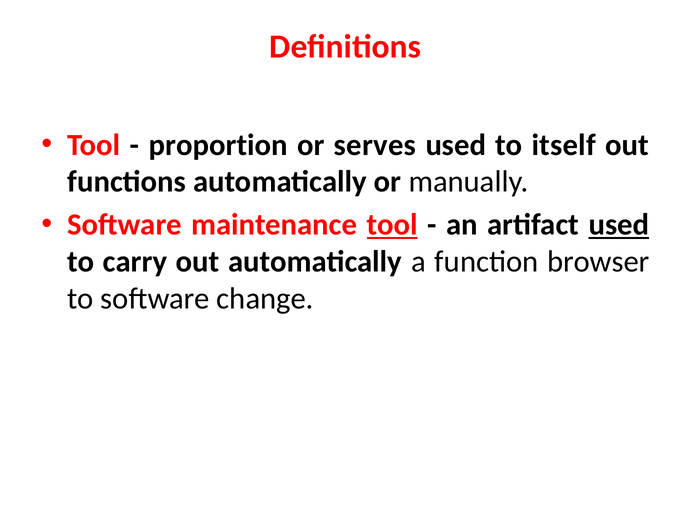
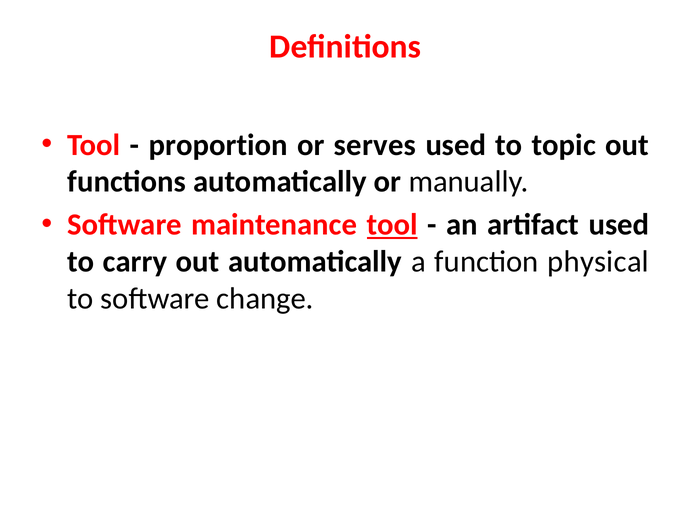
itself: itself -> topic
used at (619, 225) underline: present -> none
browser: browser -> physical
